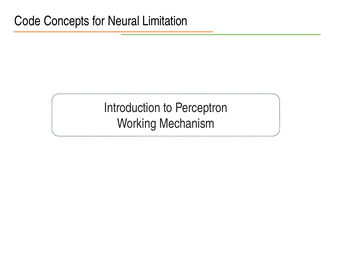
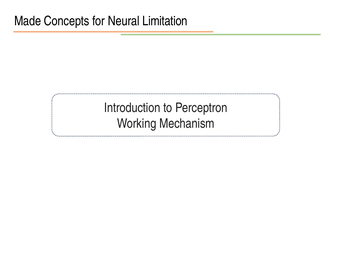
Code: Code -> Made
